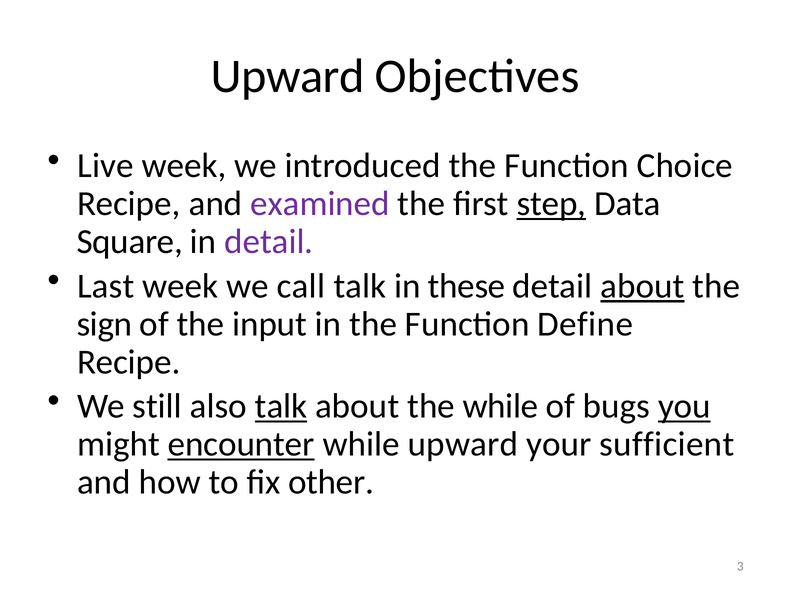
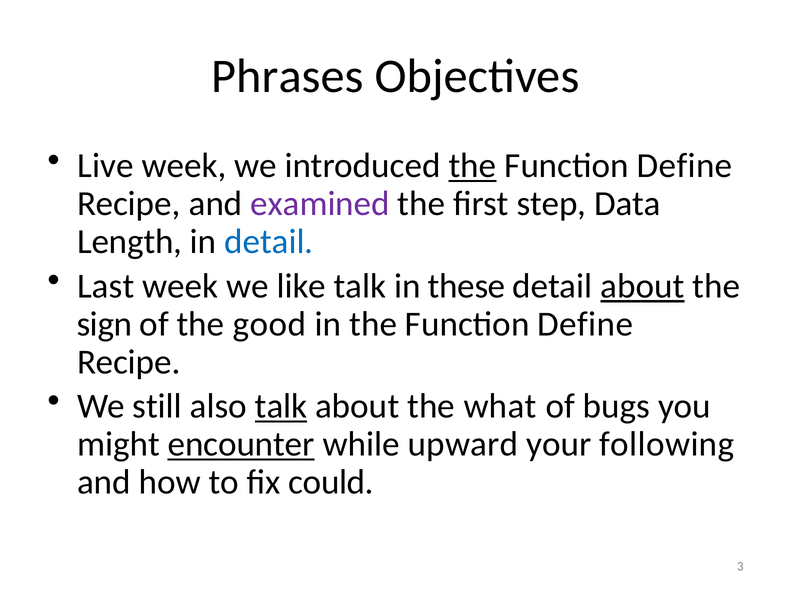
Upward at (288, 77): Upward -> Phrases
the at (473, 166) underline: none -> present
Choice at (685, 166): Choice -> Define
step underline: present -> none
Square: Square -> Length
detail at (269, 242) colour: purple -> blue
call: call -> like
input: input -> good
the while: while -> what
you underline: present -> none
sufficient: sufficient -> following
other: other -> could
